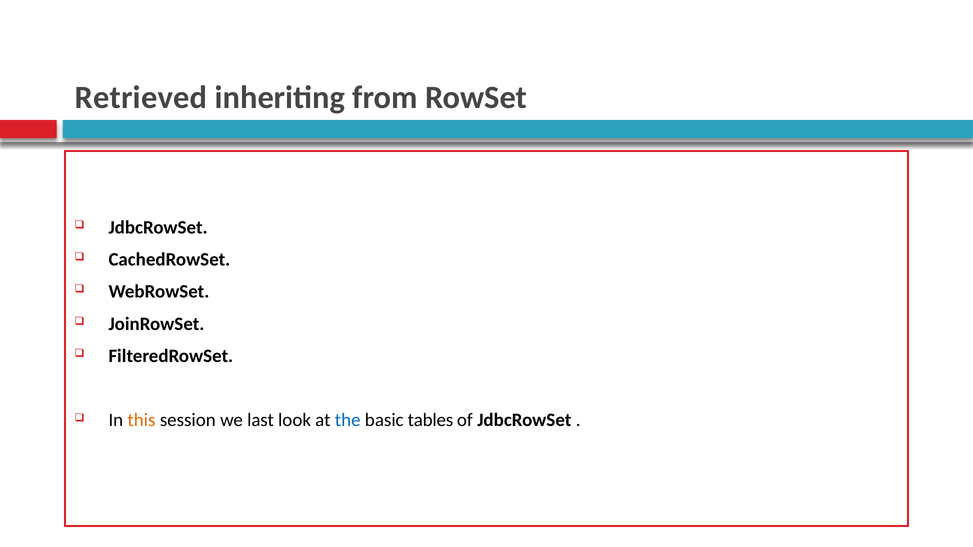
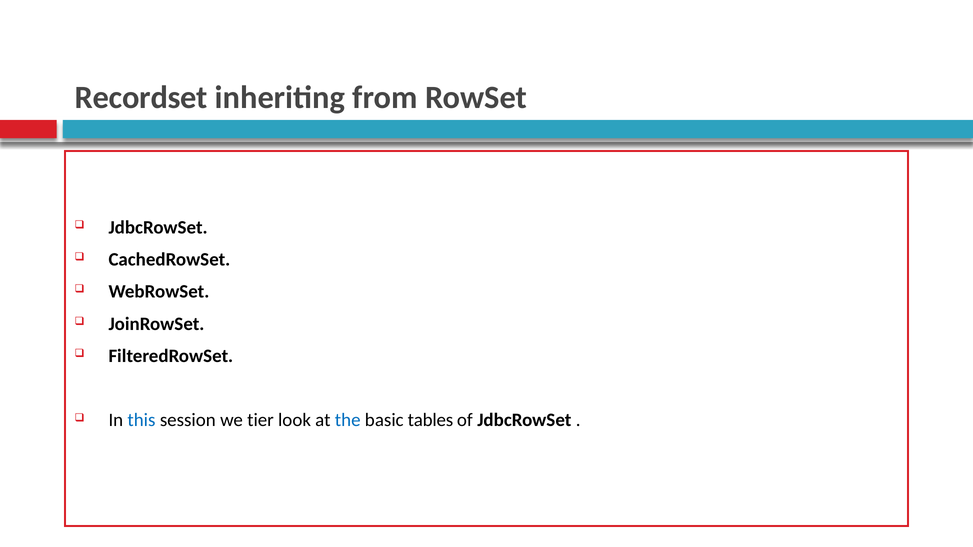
Retrieved: Retrieved -> Recordset
this colour: orange -> blue
last: last -> tier
